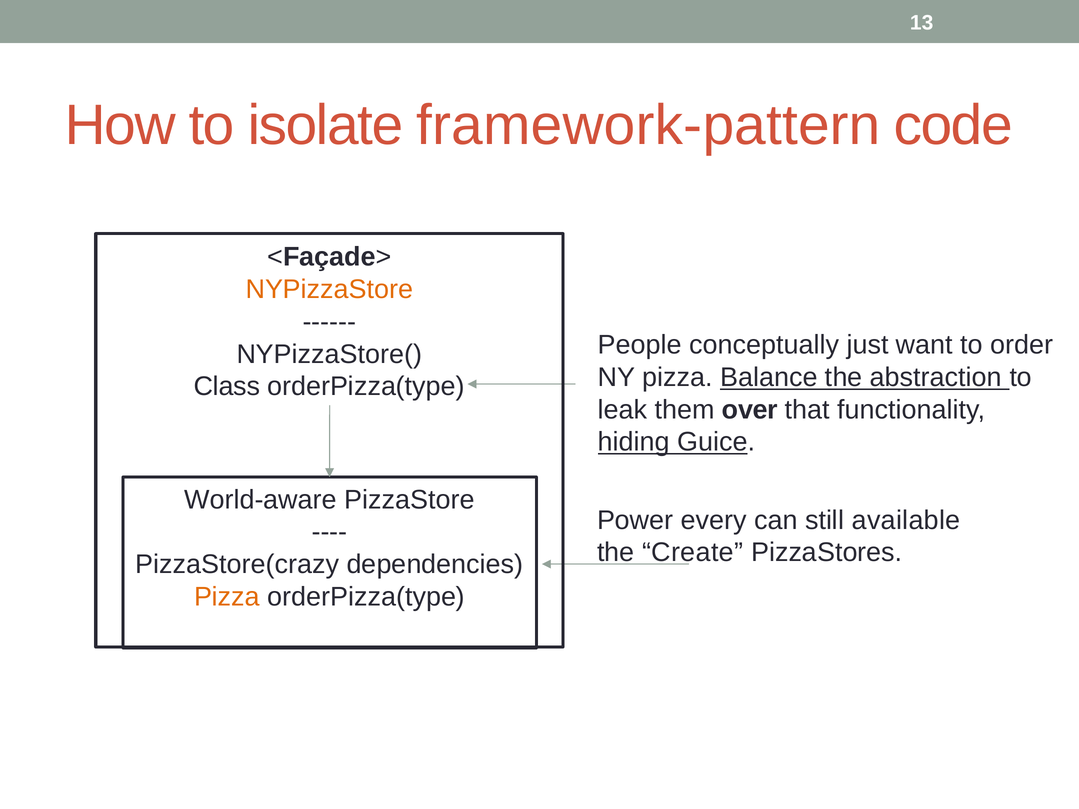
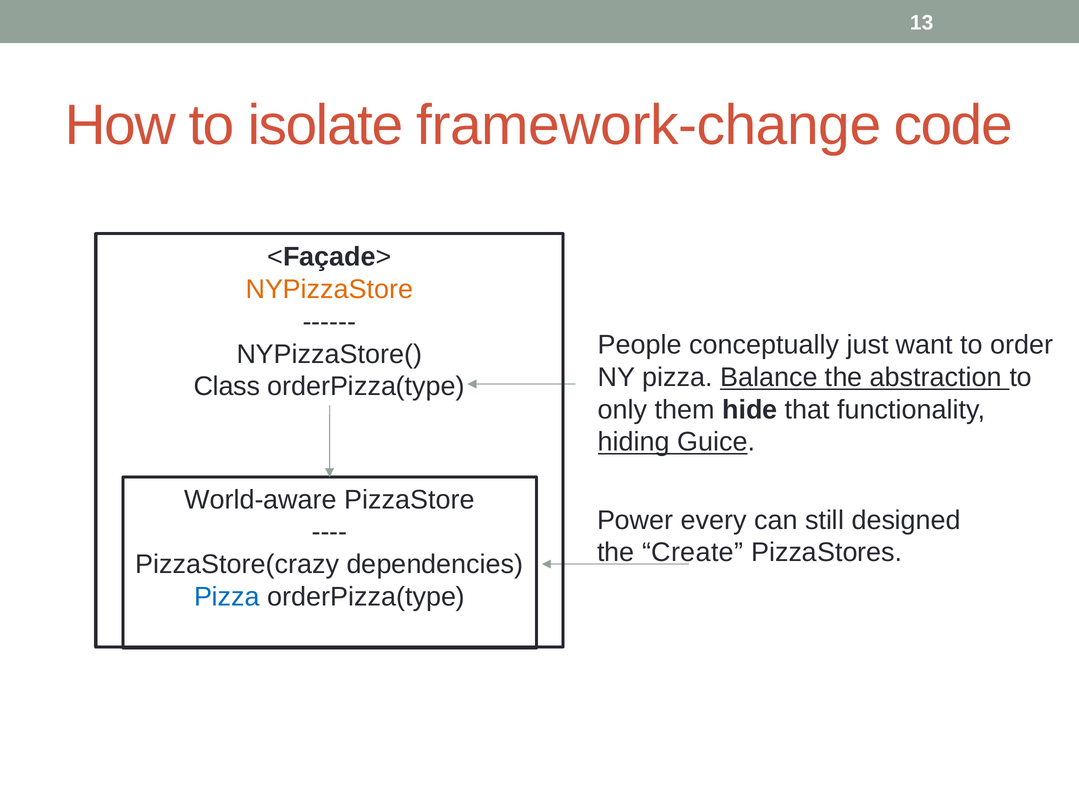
framework-pattern: framework-pattern -> framework-change
leak: leak -> only
over: over -> hide
available: available -> designed
Pizza at (227, 597) colour: orange -> blue
